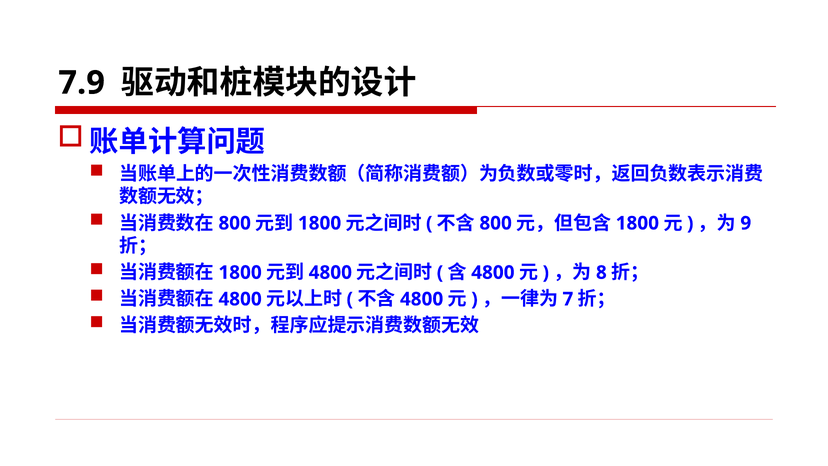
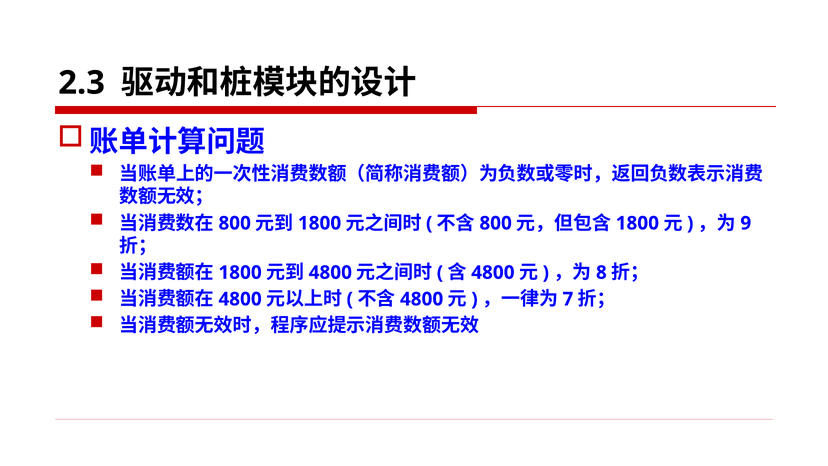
7.9: 7.9 -> 2.3
